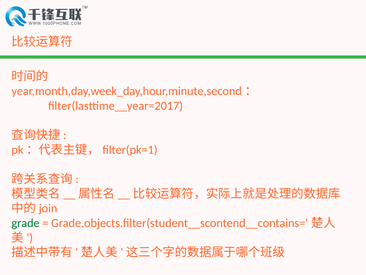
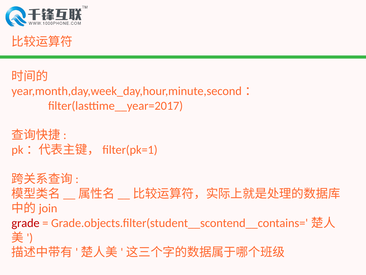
grade colour: green -> red
